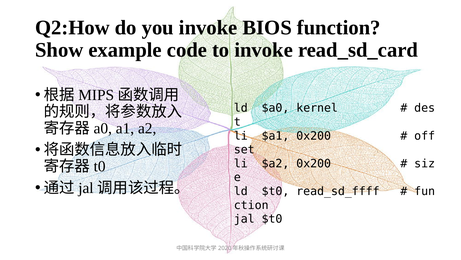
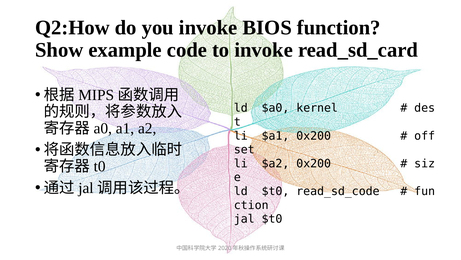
read_sd_ffff: read_sd_ffff -> read_sd_code
